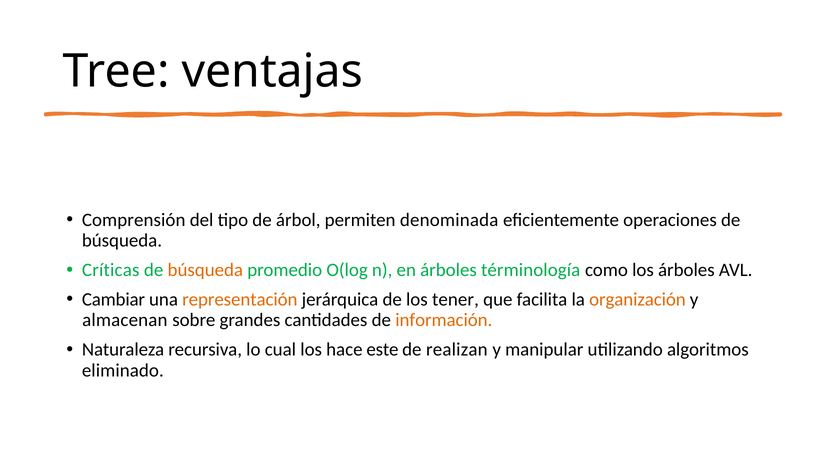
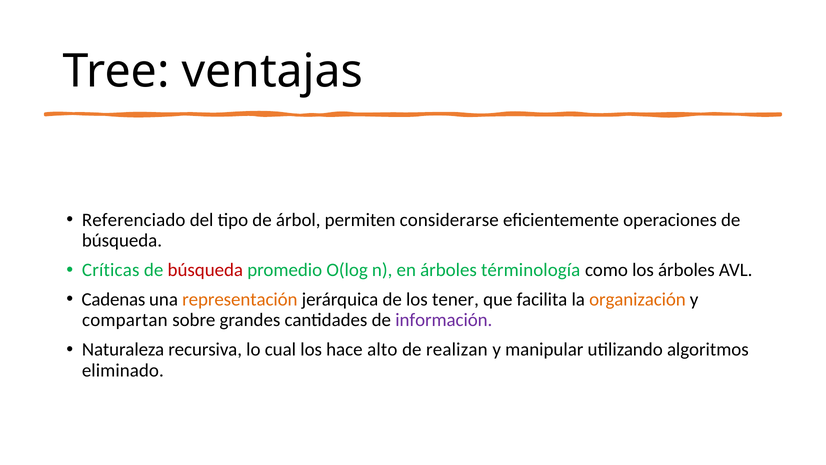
Comprensión: Comprensión -> Referenciado
denominada: denominada -> considerarse
búsqueda at (205, 270) colour: orange -> red
Cambiar: Cambiar -> Cadenas
almacenan: almacenan -> compartan
información colour: orange -> purple
este: este -> alto
